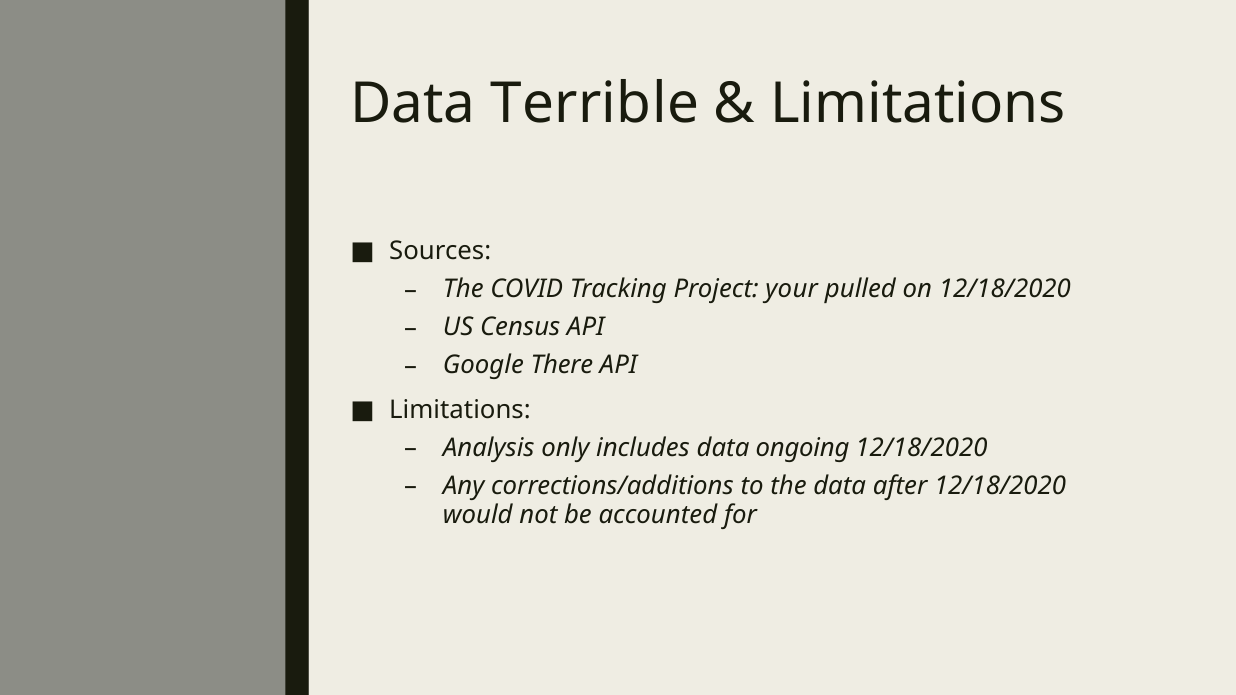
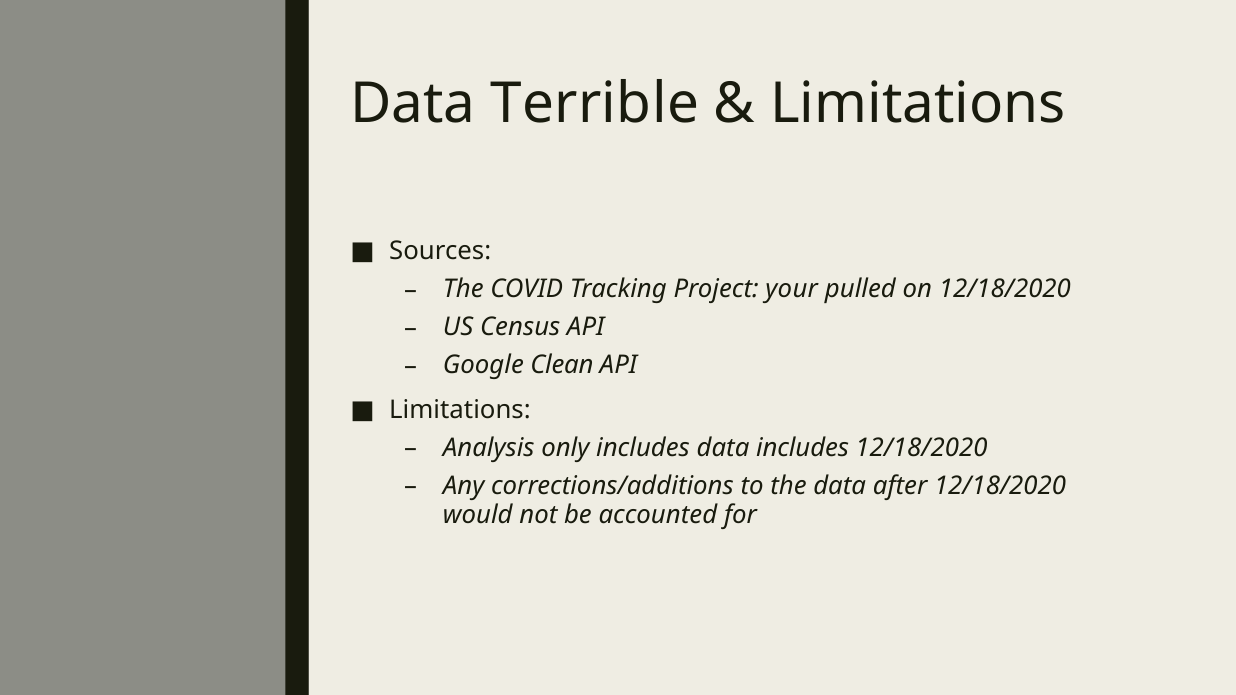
There: There -> Clean
data ongoing: ongoing -> includes
